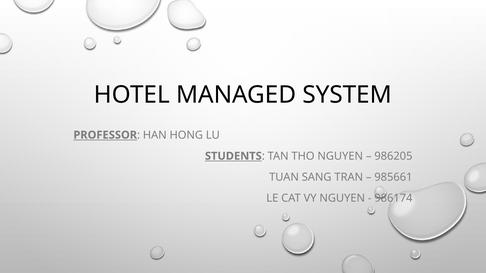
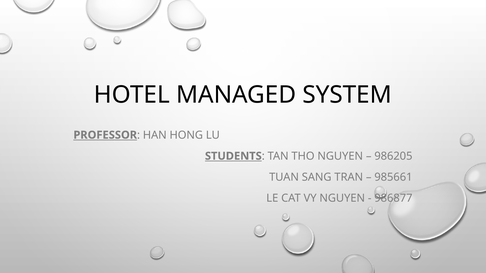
986174: 986174 -> 986877
